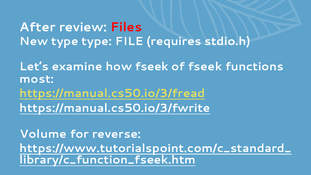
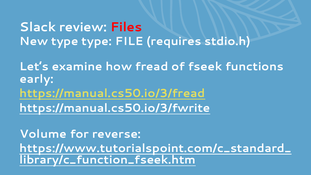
After: After -> Slack
how fseek: fseek -> fread
most: most -> early
